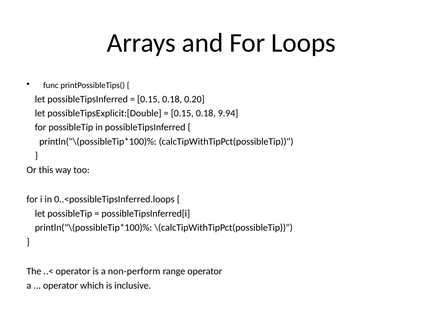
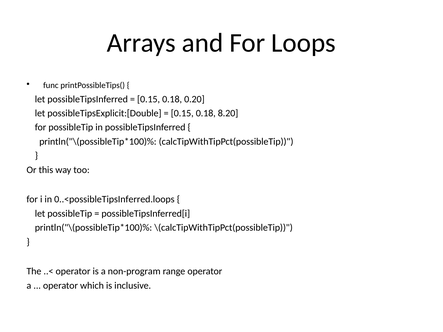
9.94: 9.94 -> 8.20
non-perform: non-perform -> non-program
